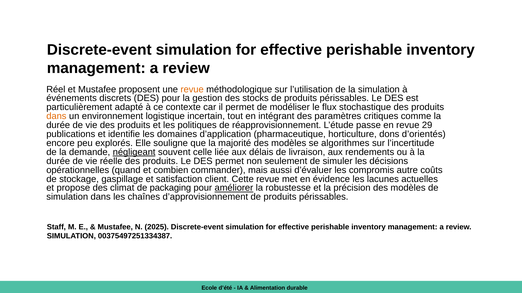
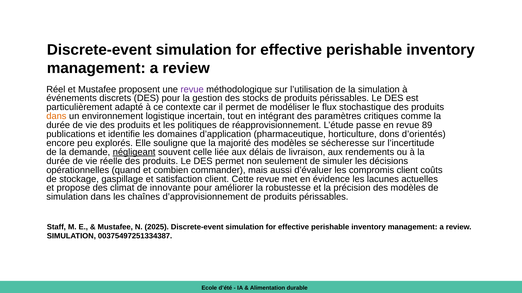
revue at (192, 89) colour: orange -> purple
29: 29 -> 89
algorithmes: algorithmes -> sécheresse
compromis autre: autre -> client
packaging: packaging -> innovante
améliorer underline: present -> none
